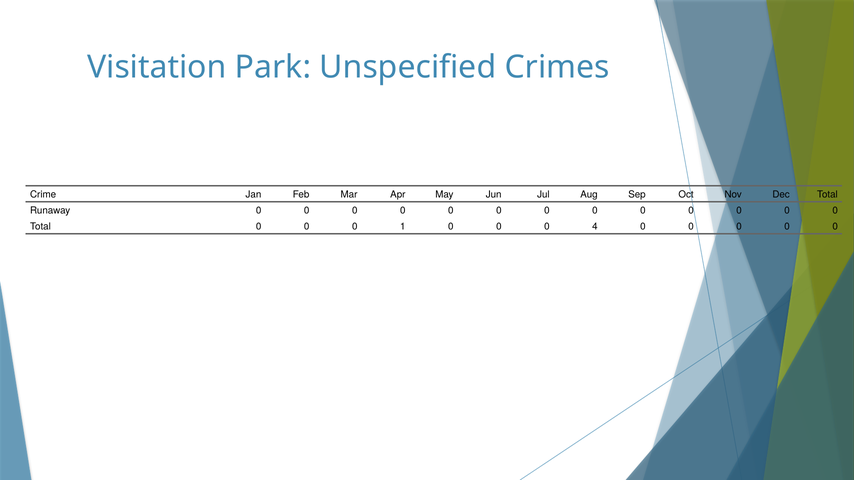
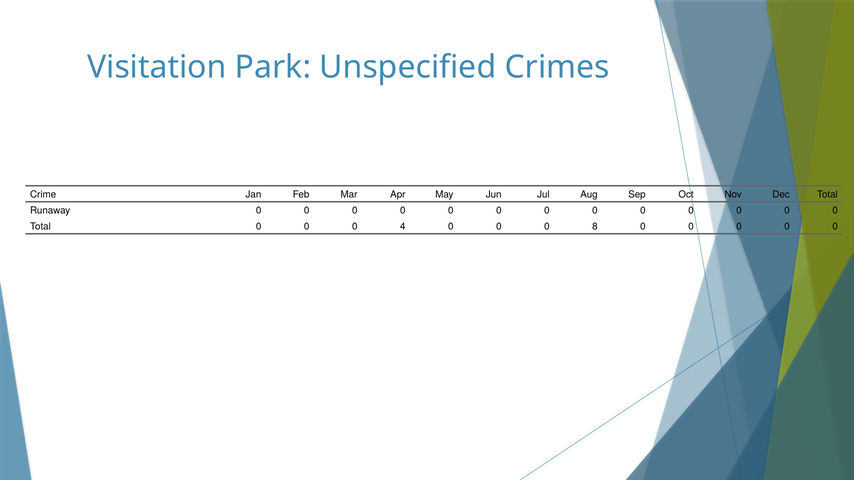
1: 1 -> 4
4: 4 -> 8
